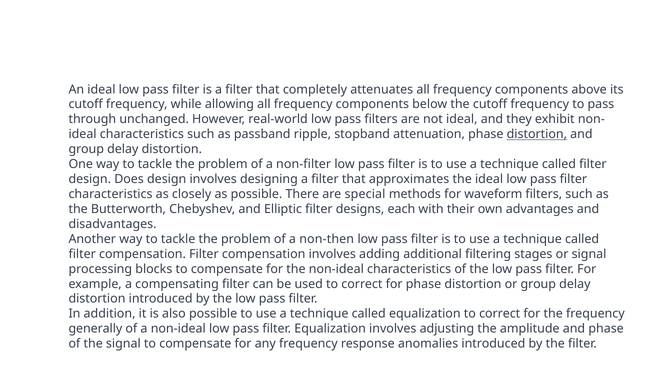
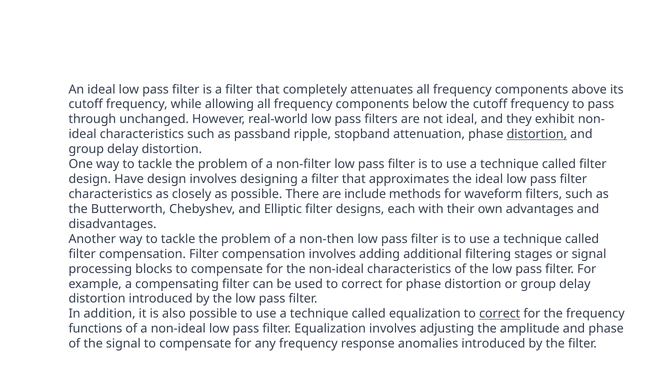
Does: Does -> Have
special: special -> include
correct at (500, 314) underline: none -> present
generally: generally -> functions
